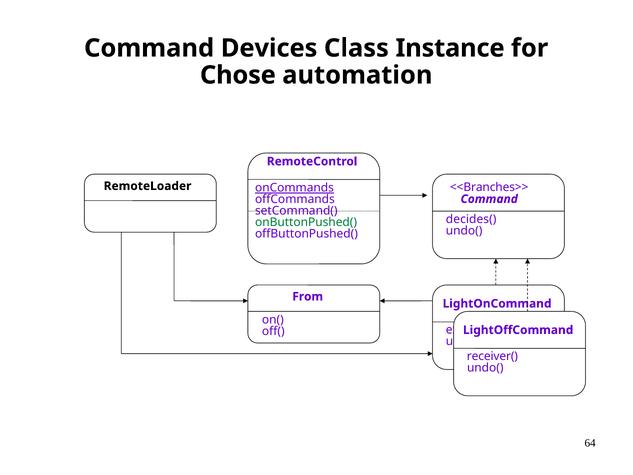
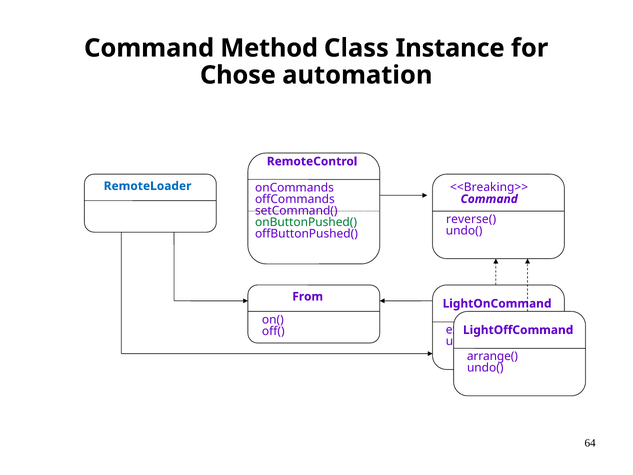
Devices: Devices -> Method
RemoteLoader colour: black -> blue
<<Branches>>: <<Branches>> -> <<Breaking>>
onCommands underline: present -> none
decides(: decides( -> reverse(
receiver(: receiver( -> arrange(
